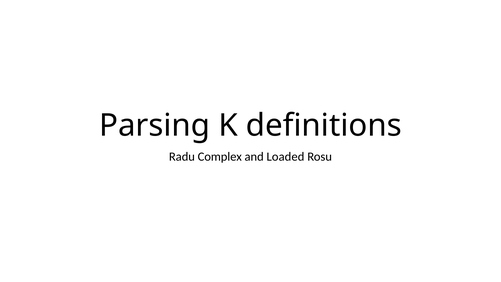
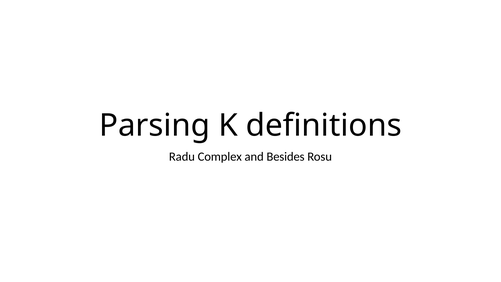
Loaded: Loaded -> Besides
